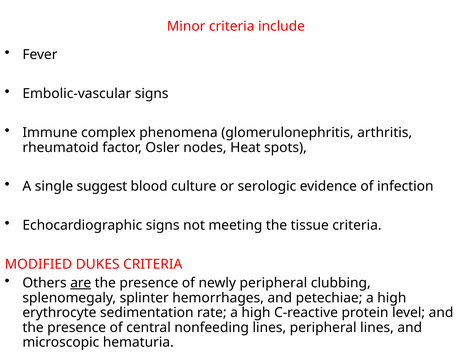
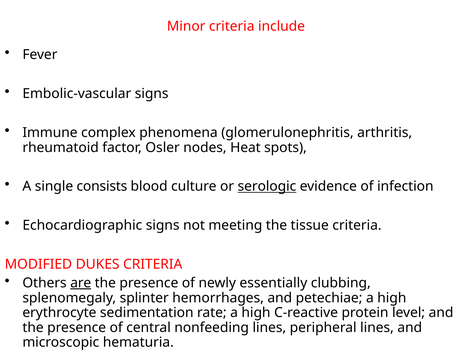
suggest: suggest -> consists
serologic underline: none -> present
newly peripheral: peripheral -> essentially
